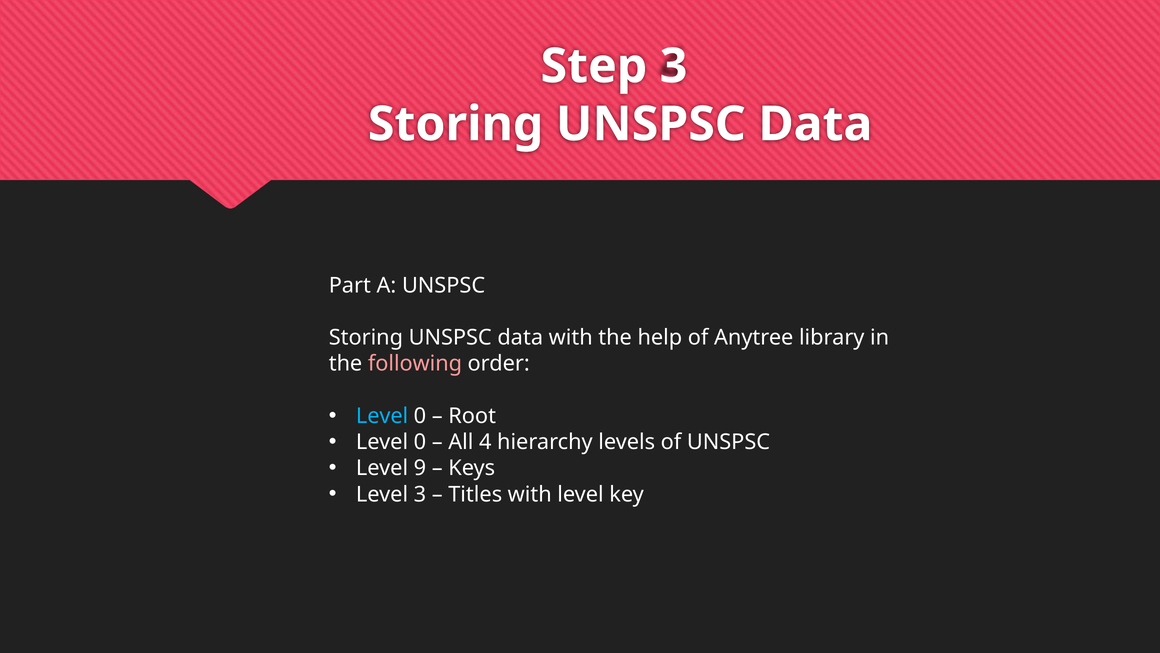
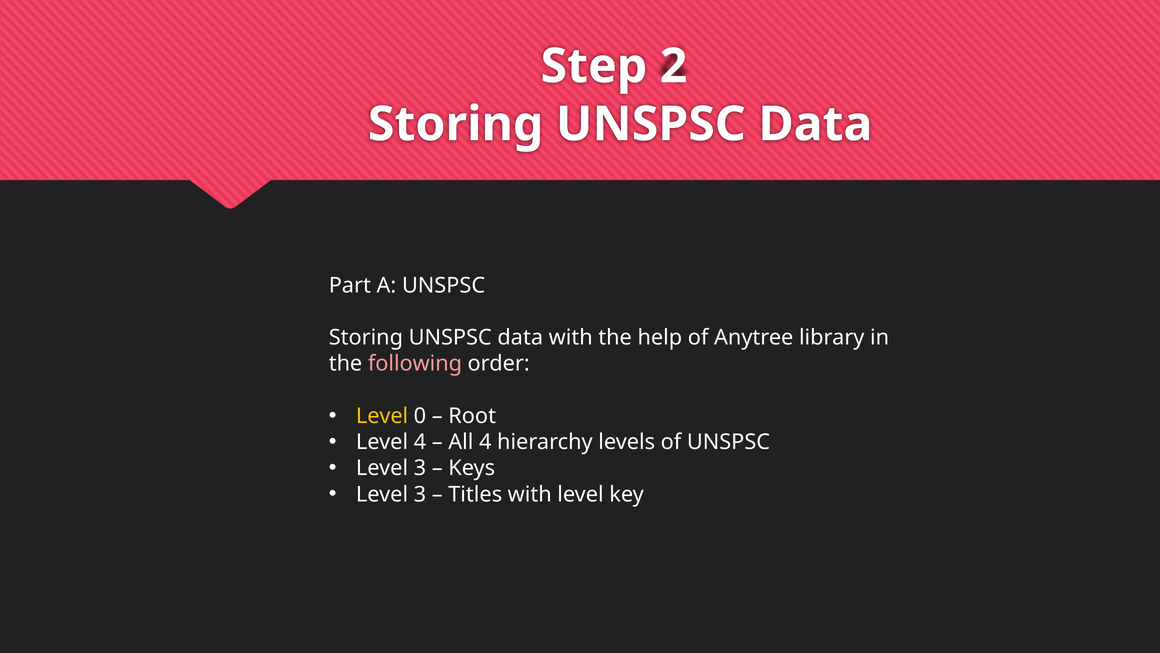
Step 3: 3 -> 2
Level at (382, 416) colour: light blue -> yellow
0 at (420, 442): 0 -> 4
9 at (420, 468): 9 -> 3
